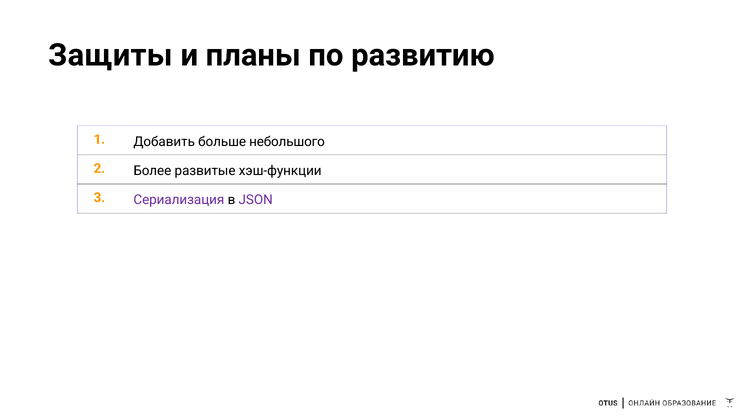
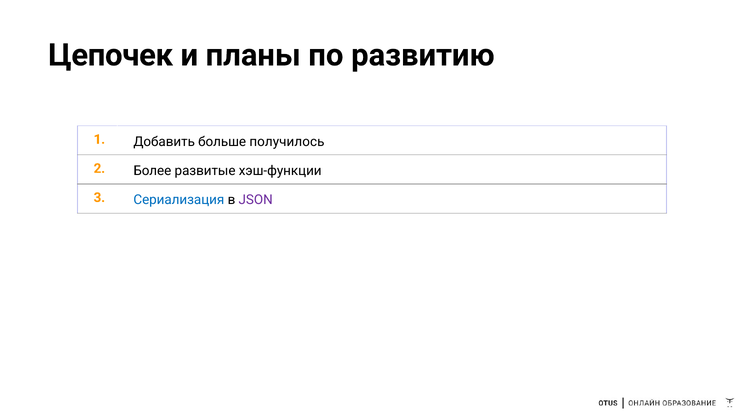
Защиты: Защиты -> Цепочек
небольшого: небольшого -> получилось
Сериализация colour: purple -> blue
